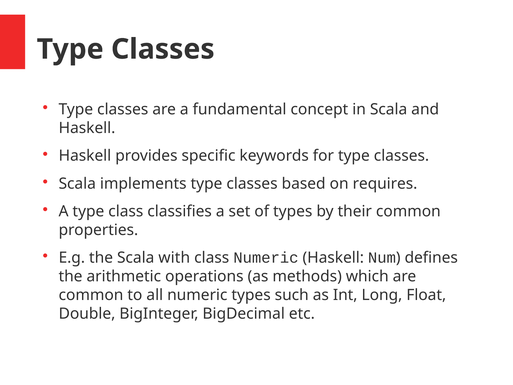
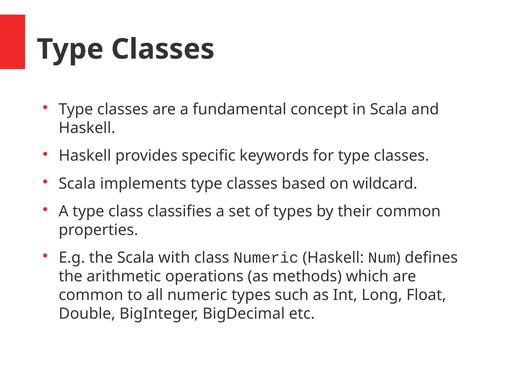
requires: requires -> wildcard
